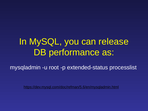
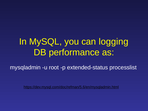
release: release -> logging
